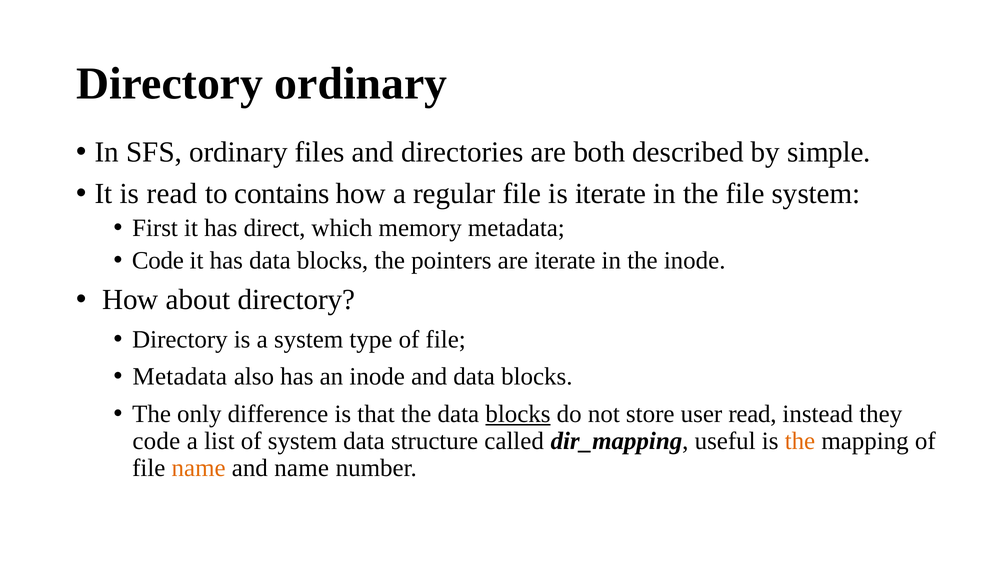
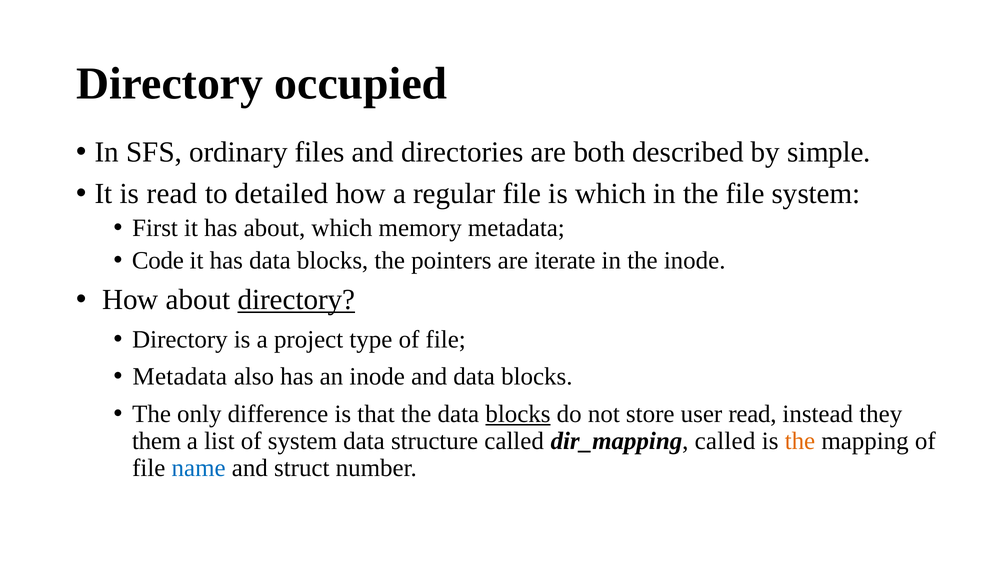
Directory ordinary: ordinary -> occupied
contains: contains -> detailed
is iterate: iterate -> which
has direct: direct -> about
directory at (296, 300) underline: none -> present
a system: system -> project
code at (156, 441): code -> them
dir_mapping useful: useful -> called
name at (199, 468) colour: orange -> blue
and name: name -> struct
